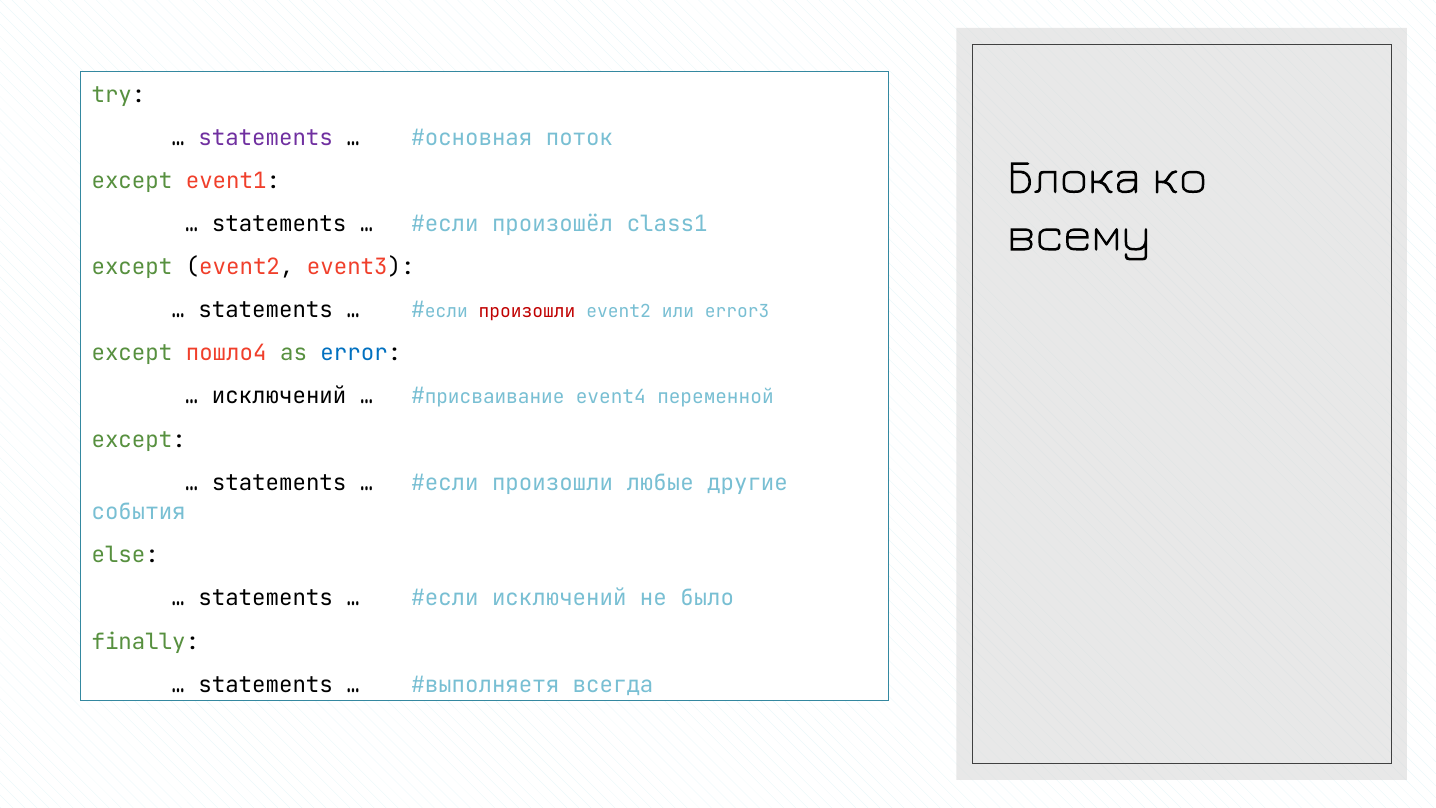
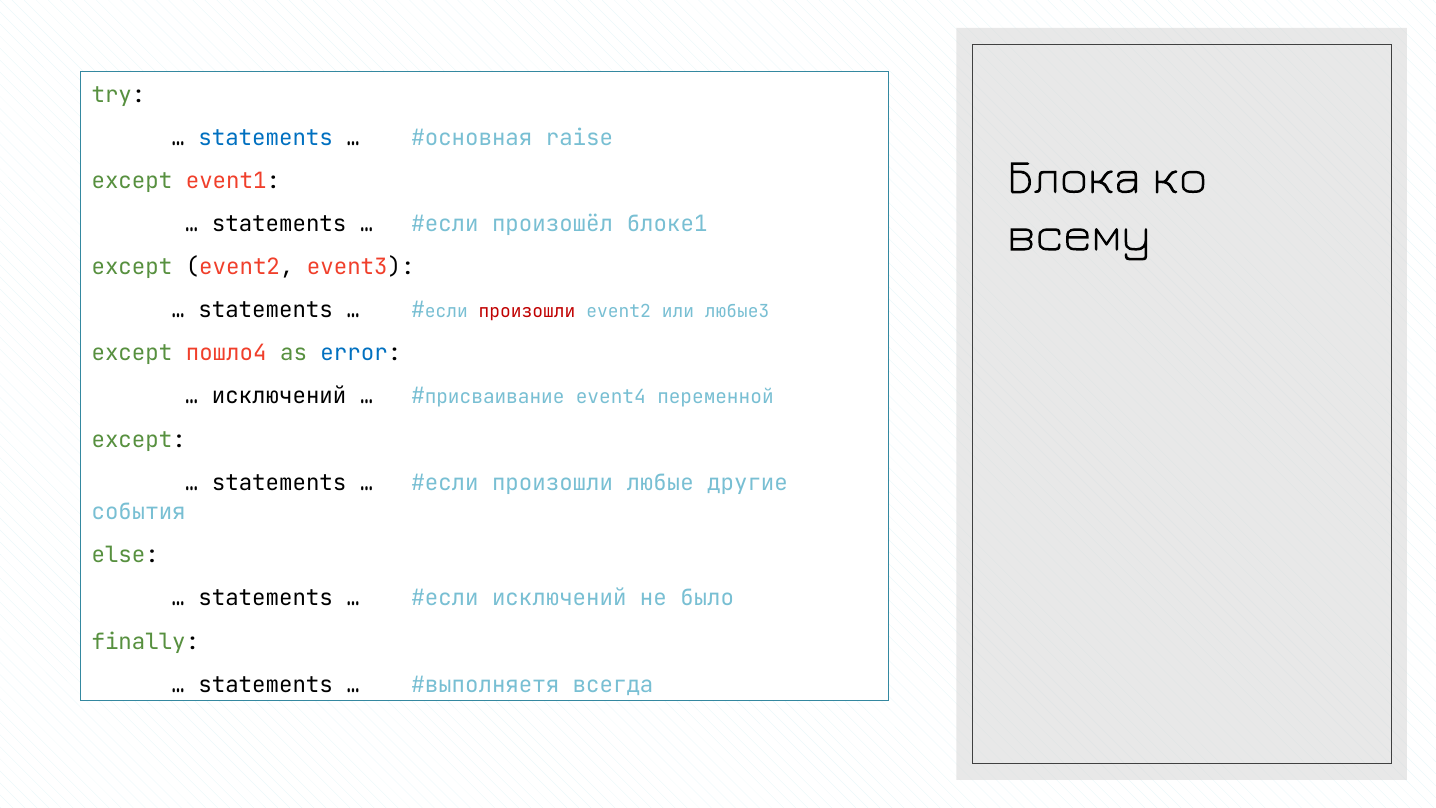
statements at (266, 138) colour: purple -> blue
поток: поток -> raise
class1: class1 -> блоке1
error3: error3 -> любые3
